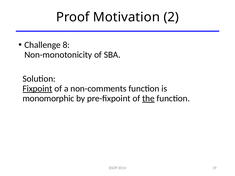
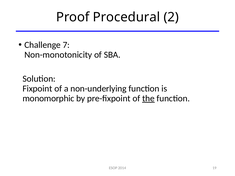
Motivation: Motivation -> Procedural
8: 8 -> 7
Fixpoint underline: present -> none
non-comments: non-comments -> non-underlying
